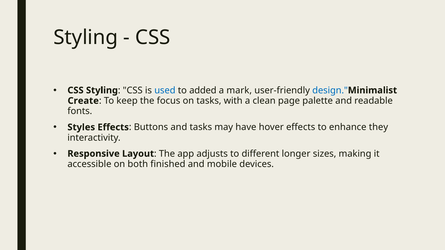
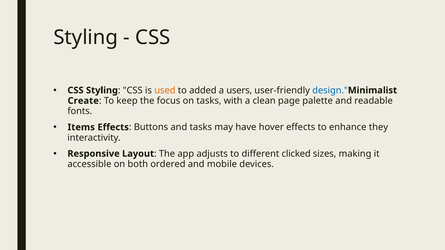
used colour: blue -> orange
mark: mark -> users
Styles: Styles -> Items
longer: longer -> clicked
finished: finished -> ordered
